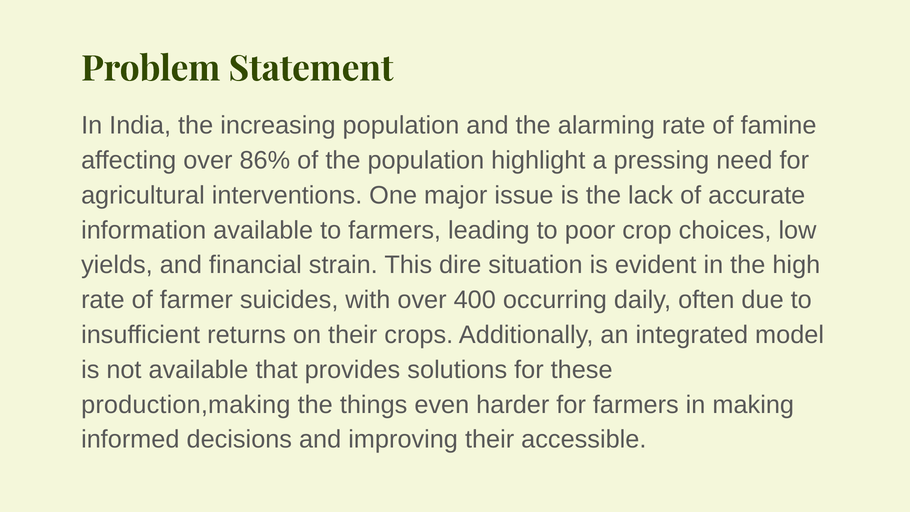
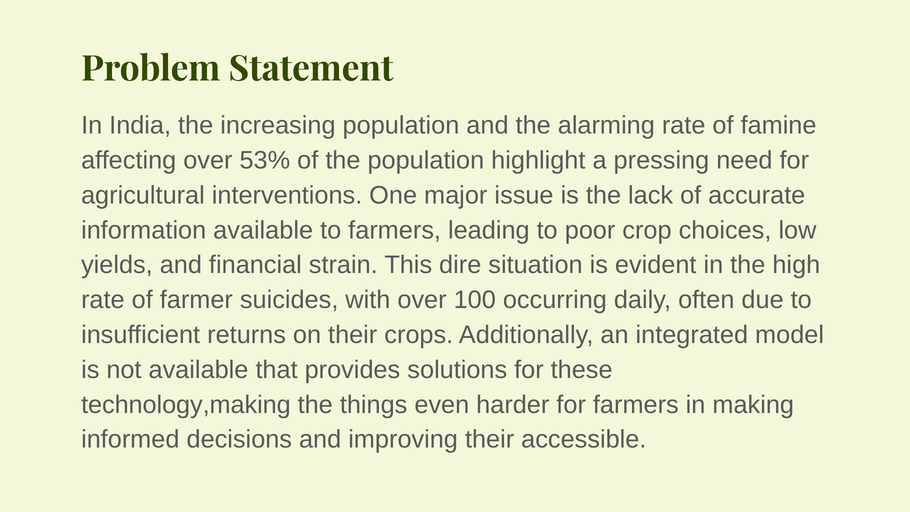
86%: 86% -> 53%
400: 400 -> 100
production,making: production,making -> technology,making
